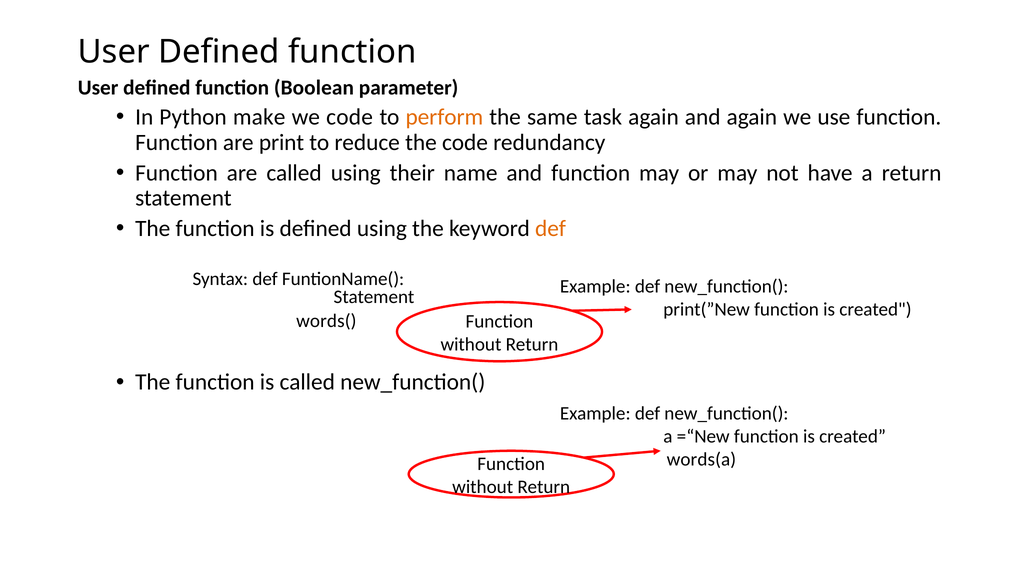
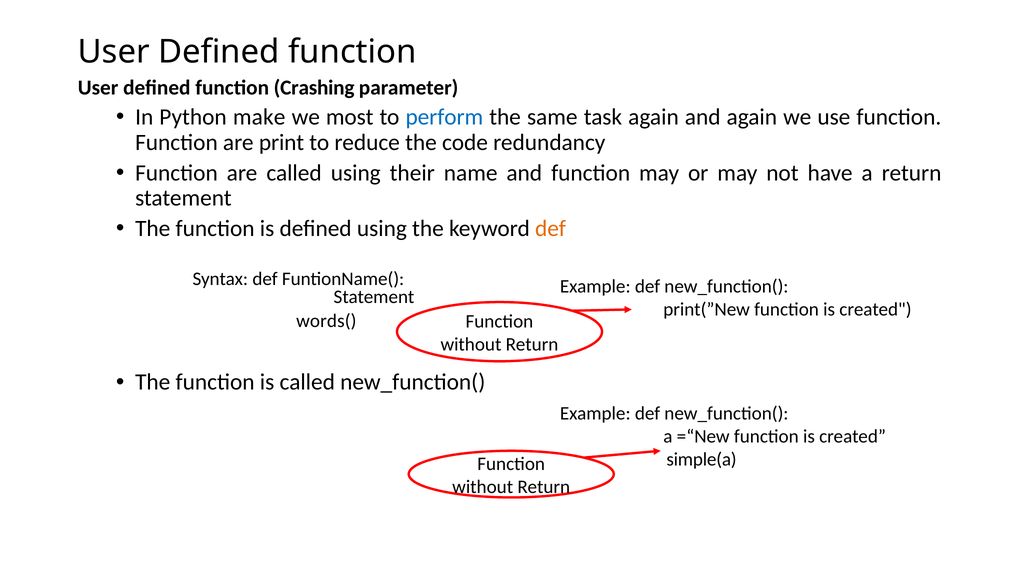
Boolean: Boolean -> Crashing
we code: code -> most
perform colour: orange -> blue
words(a: words(a -> simple(a
